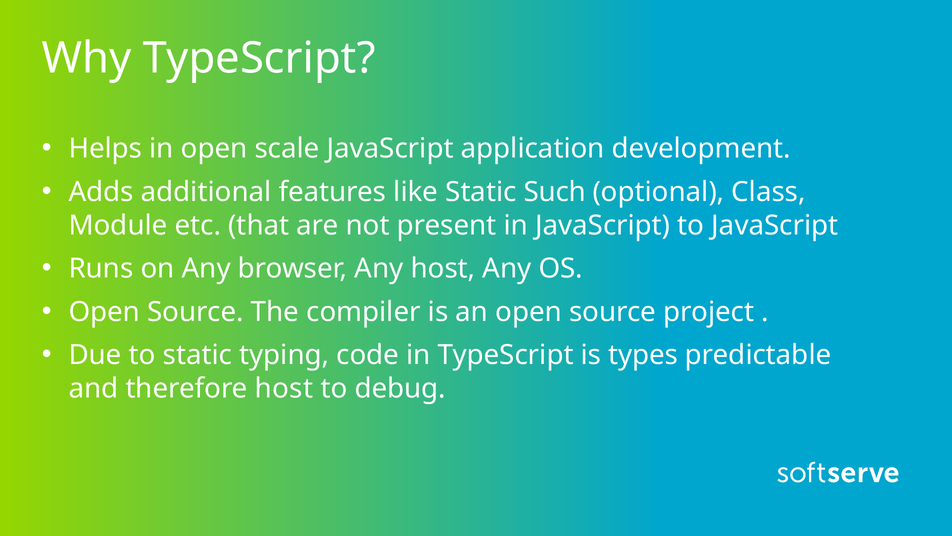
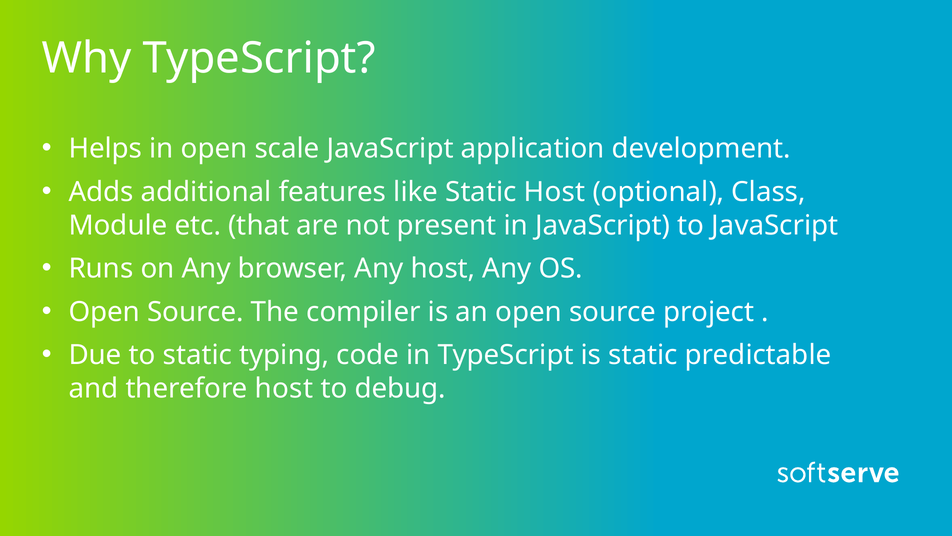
Static Such: Such -> Host
is types: types -> static
